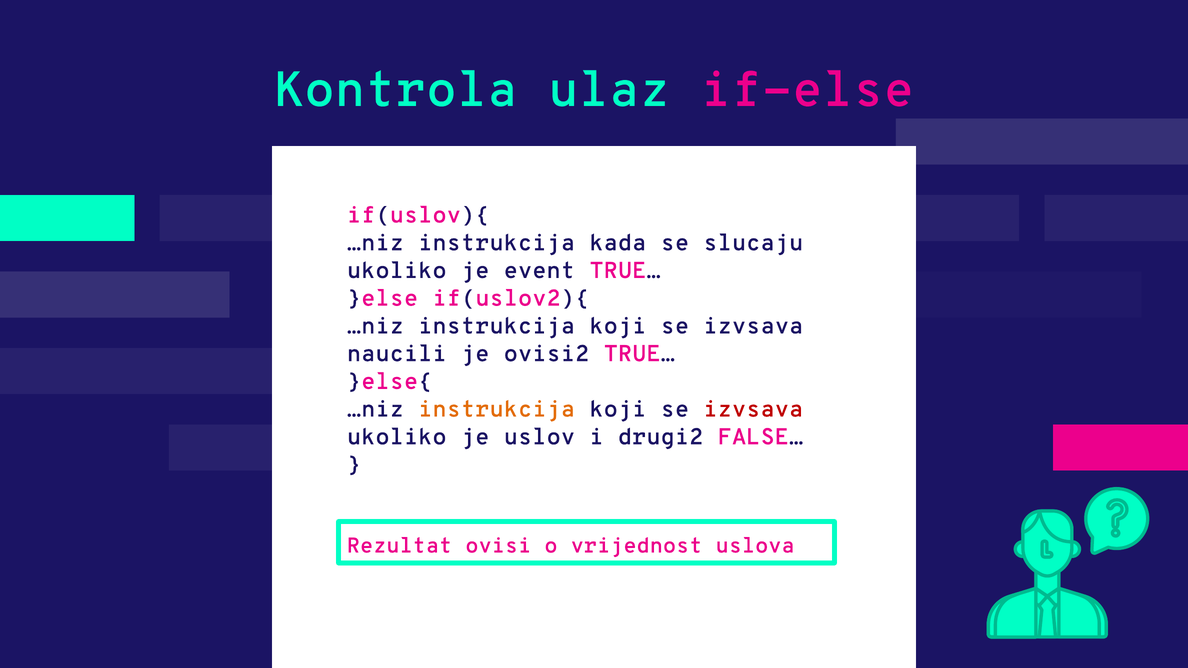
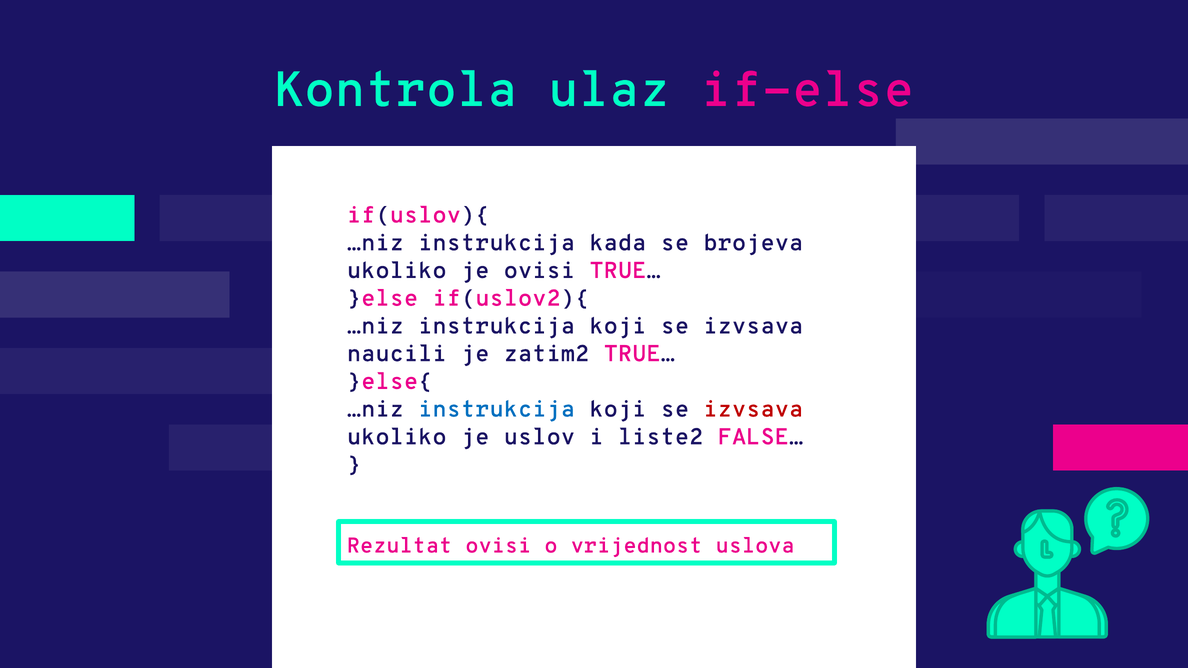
slucaju: slucaju -> brojeva
je event: event -> ovisi
ovisi2: ovisi2 -> zatim2
instrukcija at (497, 409) colour: orange -> blue
drugi2: drugi2 -> liste2
